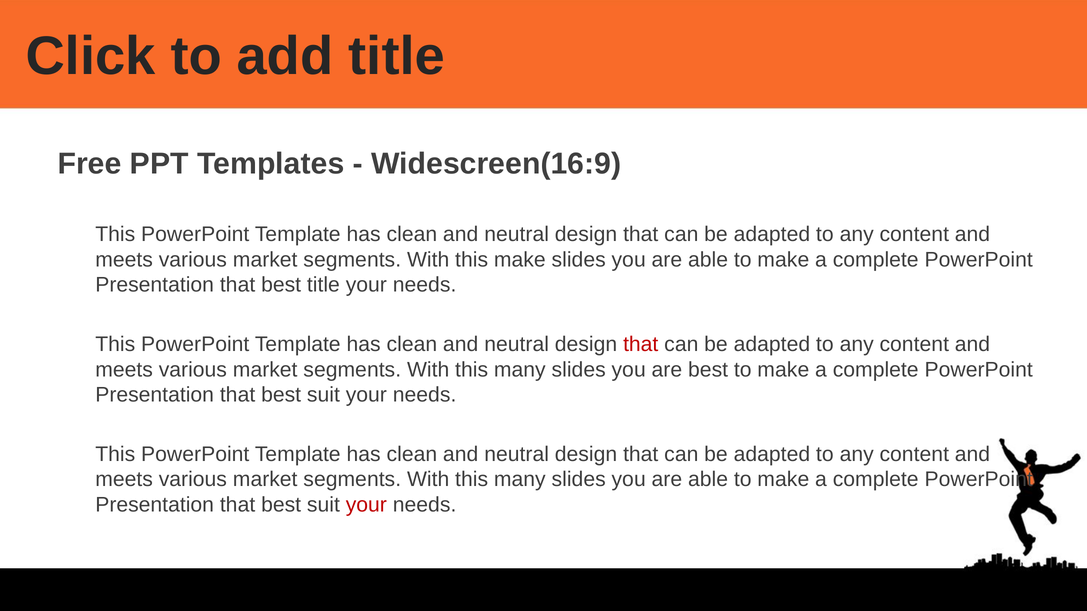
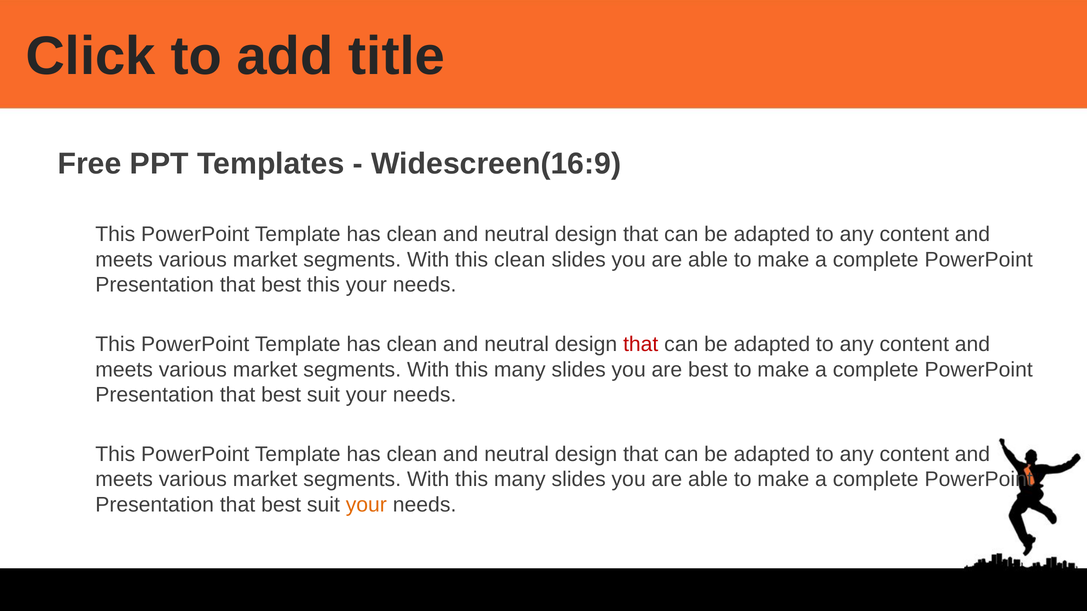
this make: make -> clean
best title: title -> this
your at (366, 505) colour: red -> orange
